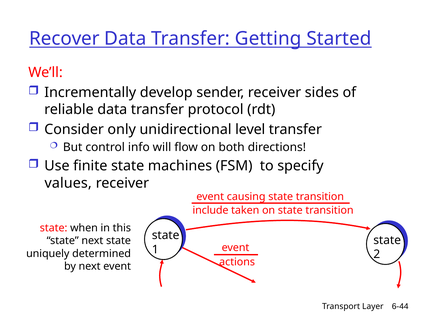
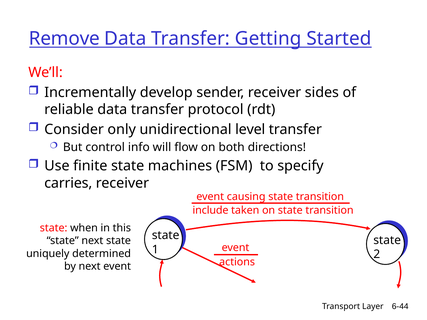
Recover: Recover -> Remove
values: values -> carries
